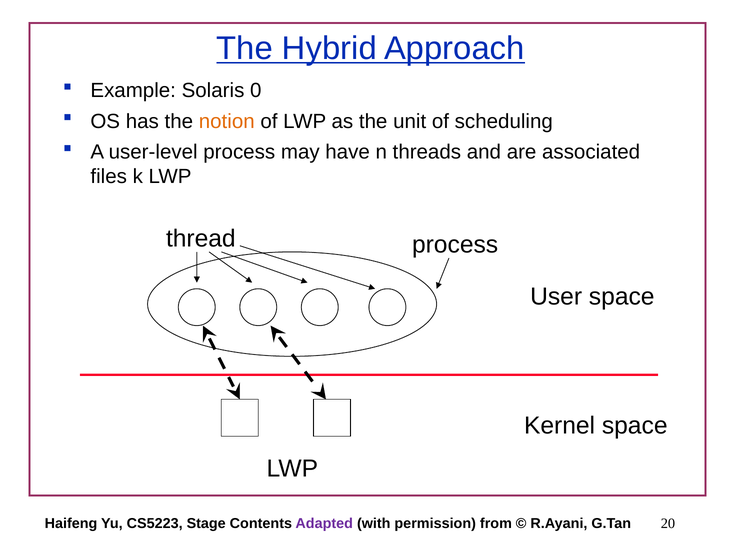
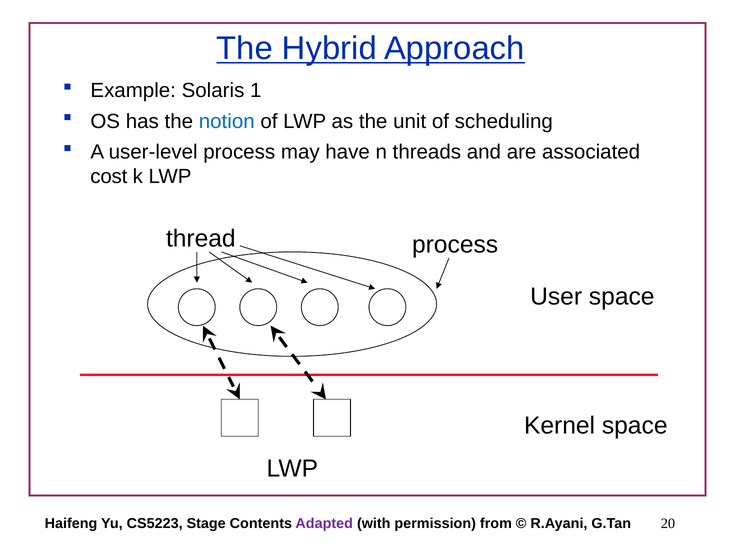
0: 0 -> 1
notion colour: orange -> blue
files: files -> cost
